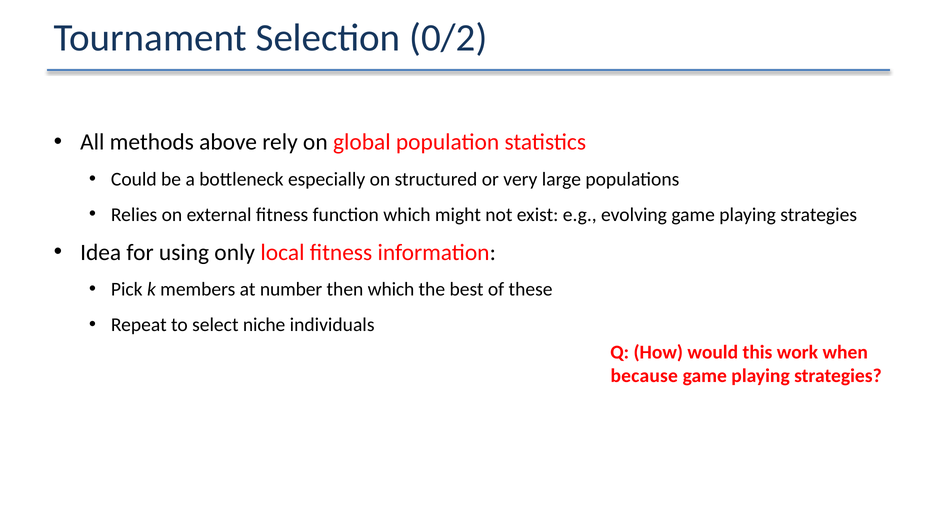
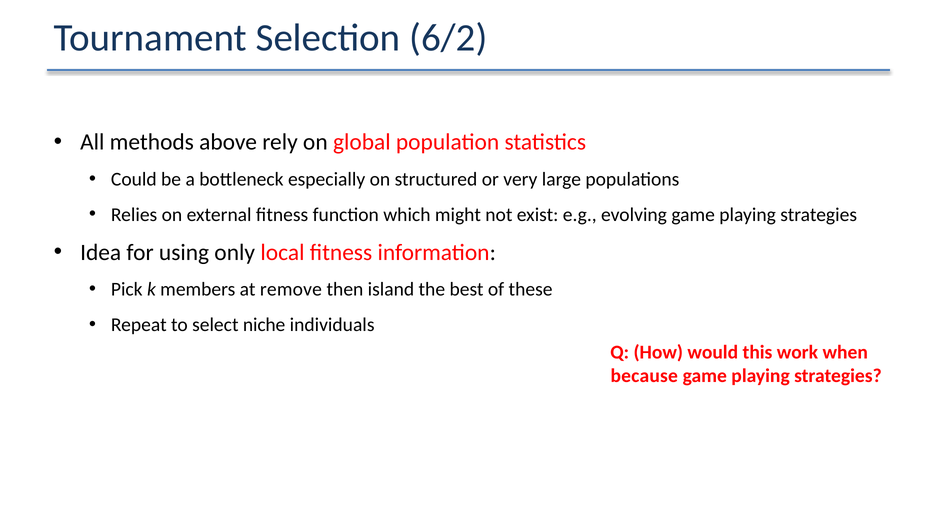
0/2: 0/2 -> 6/2
number: number -> remove
then which: which -> island
